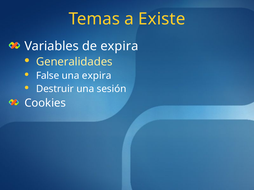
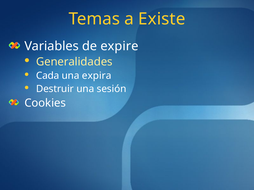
de expira: expira -> expire
False: False -> Cada
